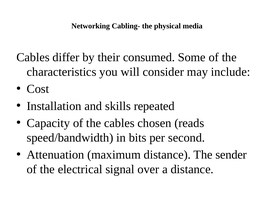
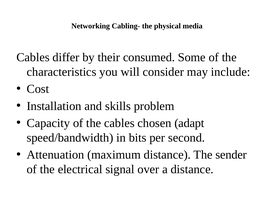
repeated: repeated -> problem
reads: reads -> adapt
